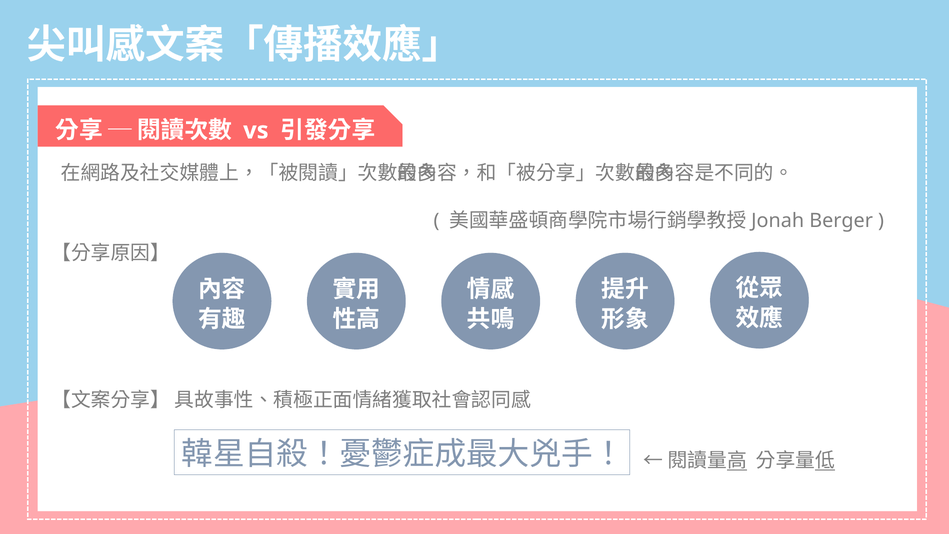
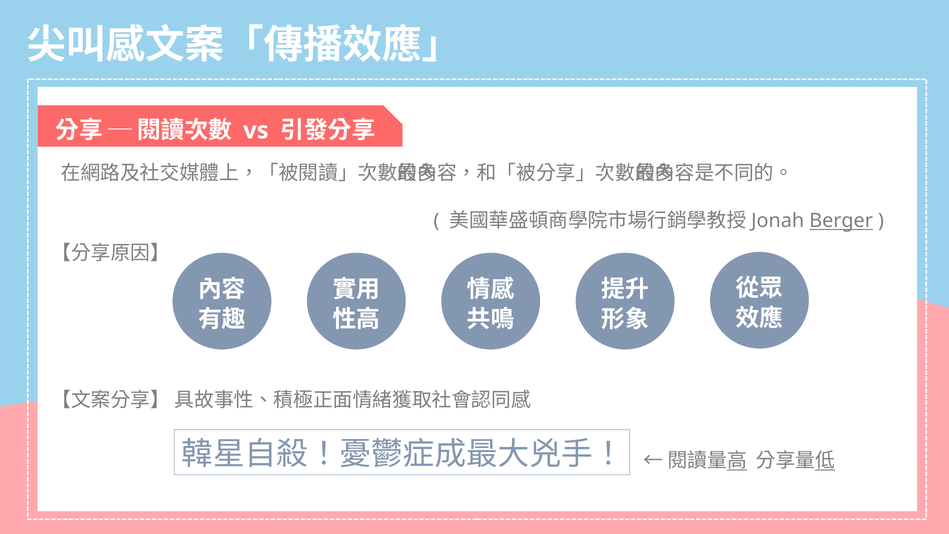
Berger underline: none -> present
